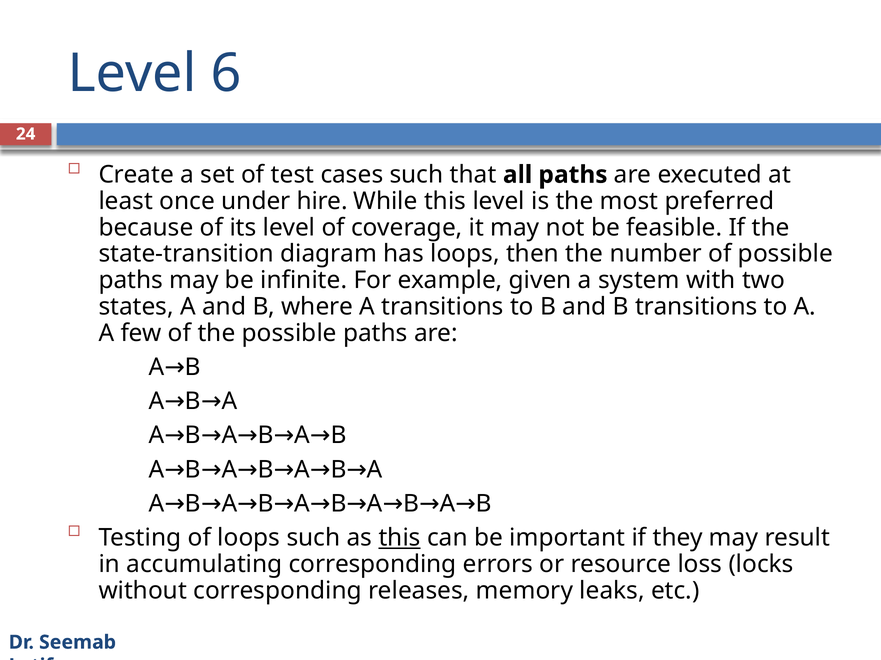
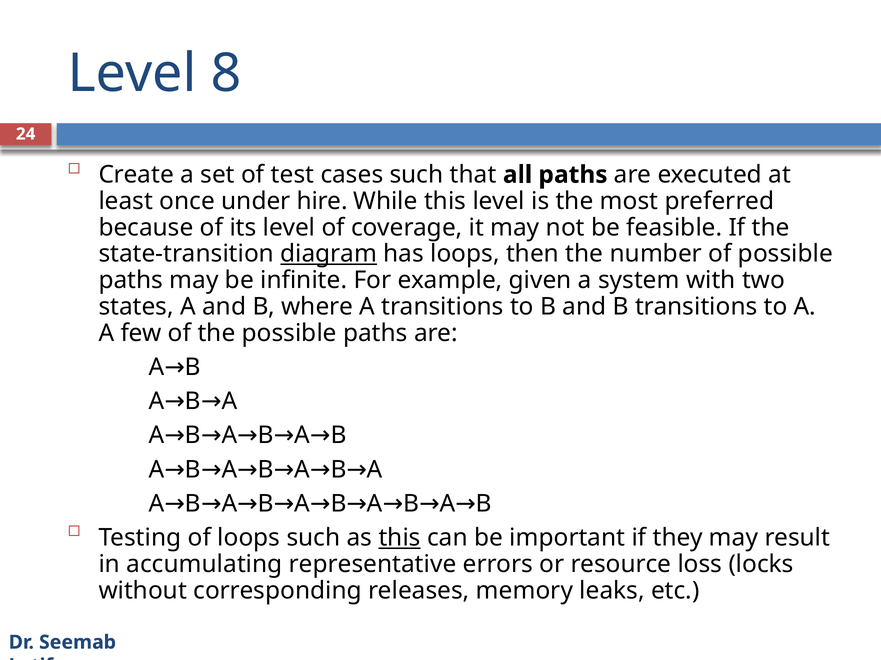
6: 6 -> 8
diagram underline: none -> present
accumulating corresponding: corresponding -> representative
